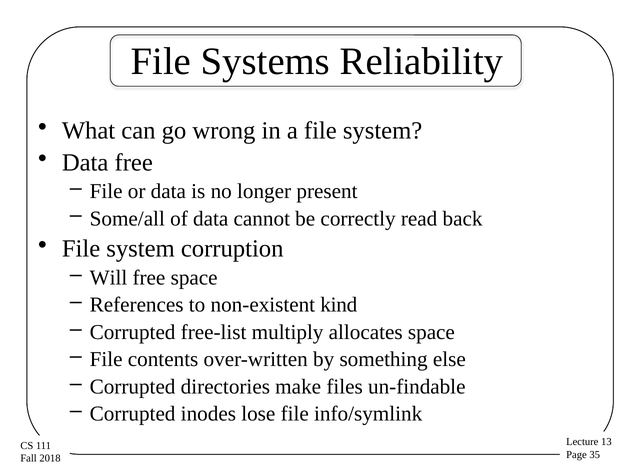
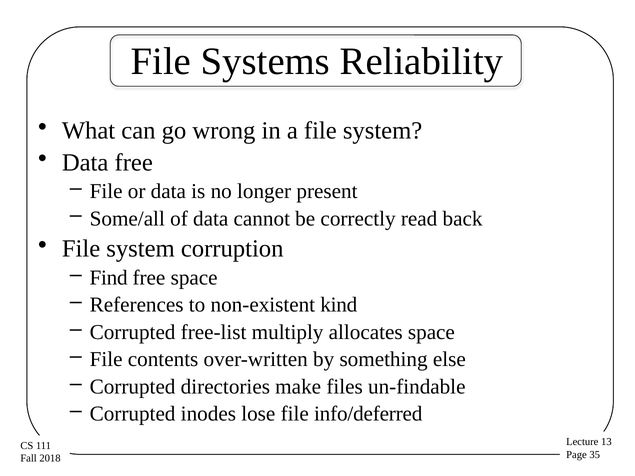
Will: Will -> Find
info/symlink: info/symlink -> info/deferred
